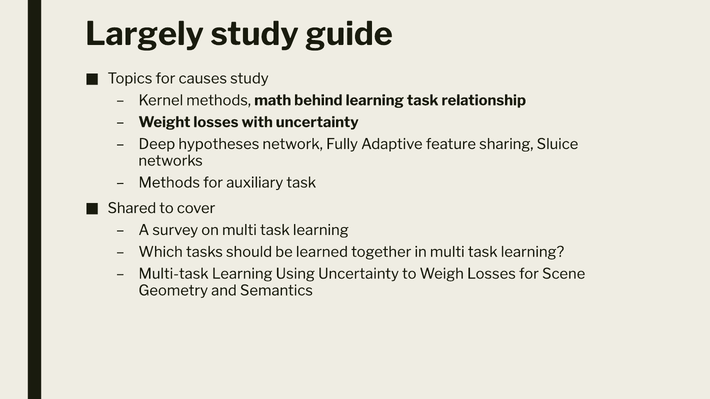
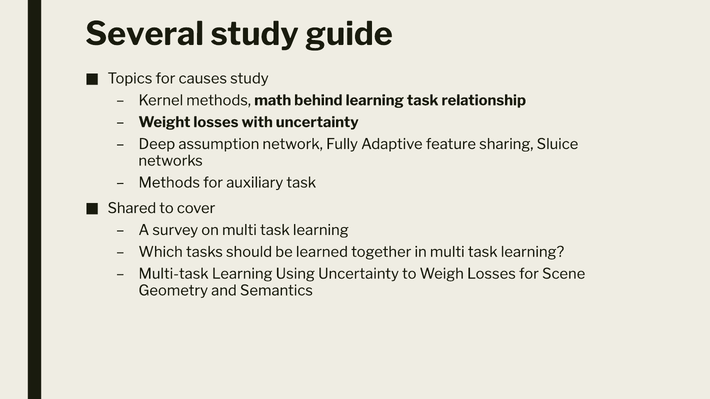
Largely: Largely -> Several
hypotheses: hypotheses -> assumption
